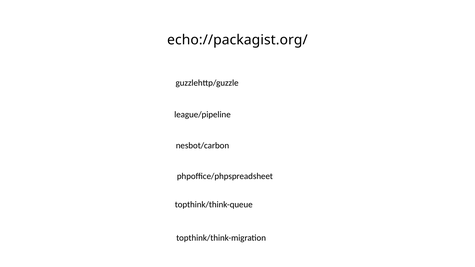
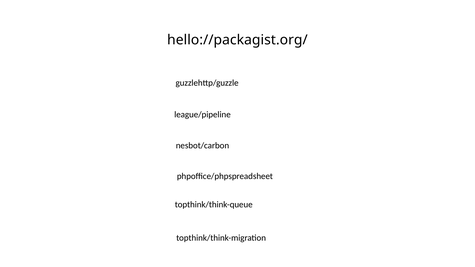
echo://packagist.org/: echo://packagist.org/ -> hello://packagist.org/
